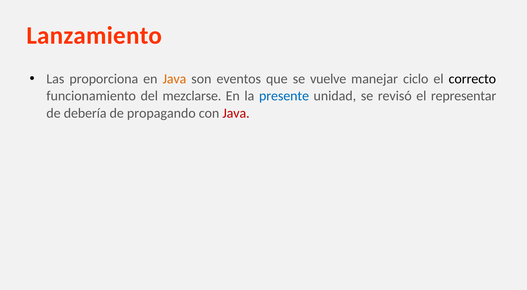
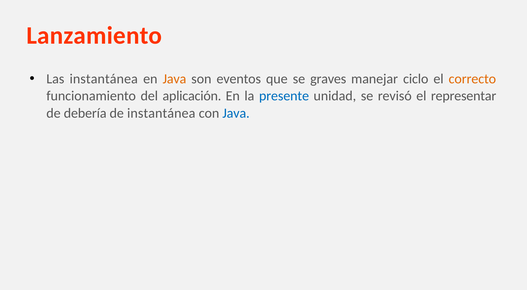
Las proporciona: proporciona -> instantánea
vuelve: vuelve -> graves
correcto colour: black -> orange
mezclarse: mezclarse -> aplicación
de propagando: propagando -> instantánea
Java at (236, 113) colour: red -> blue
